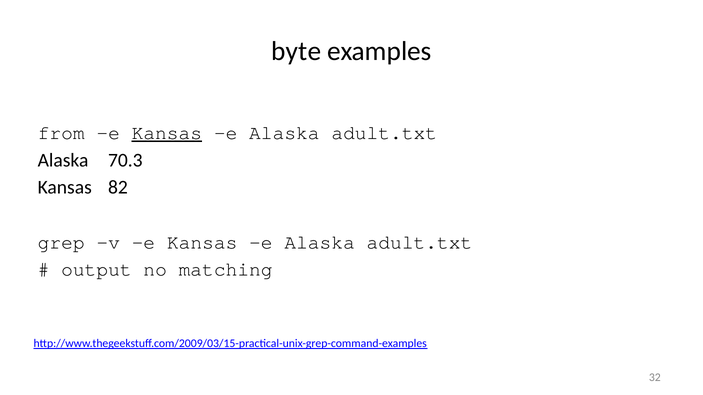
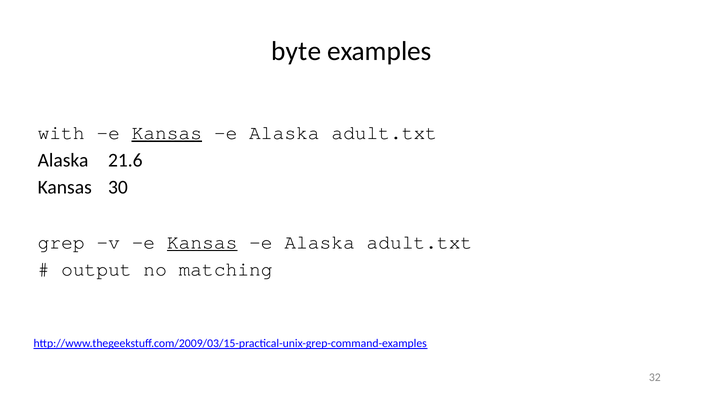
from: from -> with
70.3: 70.3 -> 21.6
82: 82 -> 30
Kansas at (202, 242) underline: none -> present
